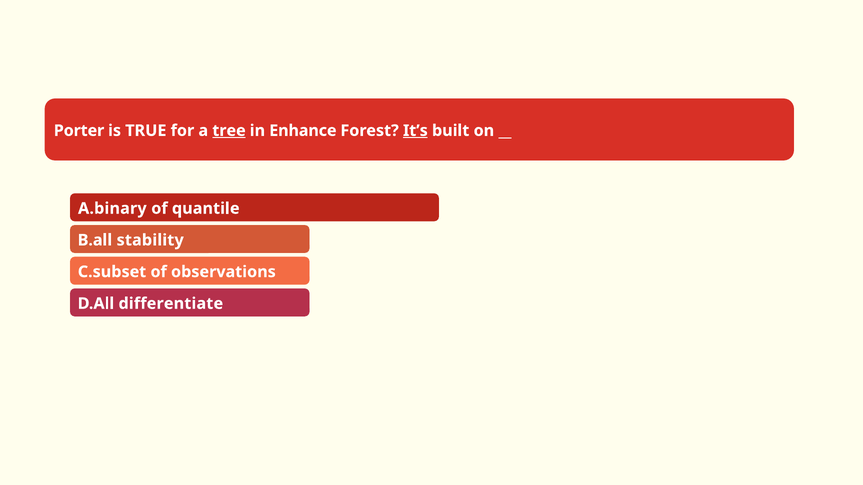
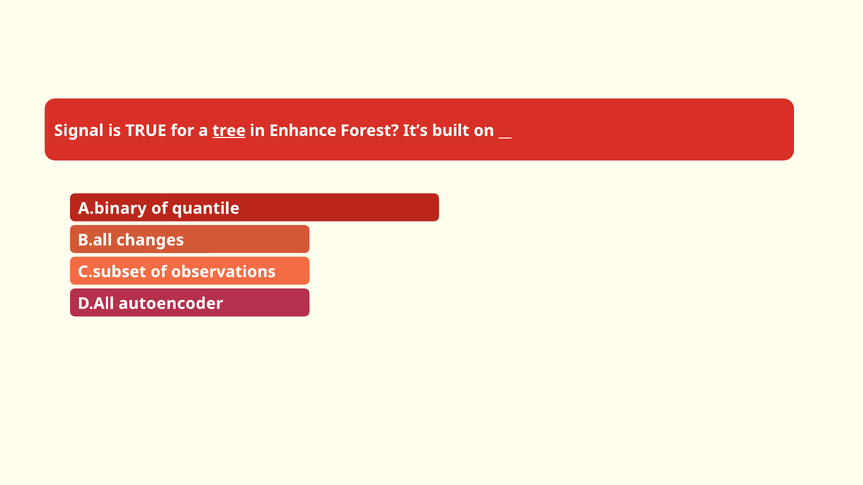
Porter: Porter -> Signal
It’s underline: present -> none
stability: stability -> changes
differentiate: differentiate -> autoencoder
